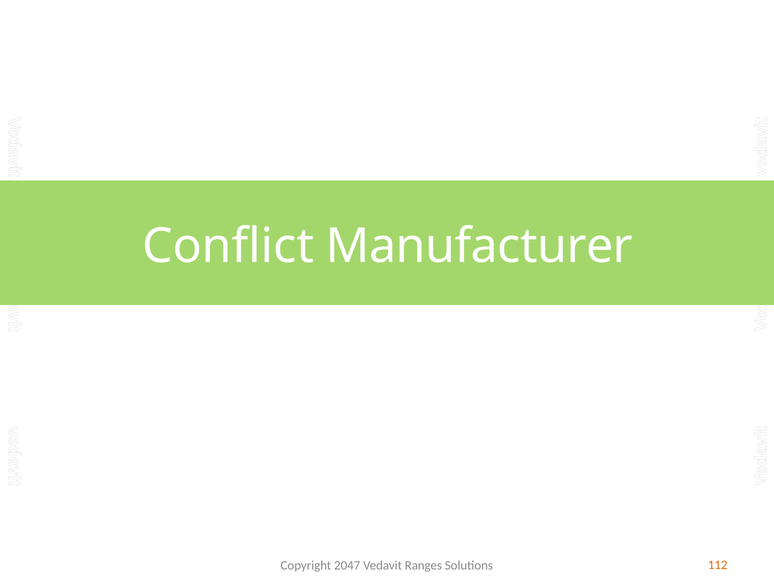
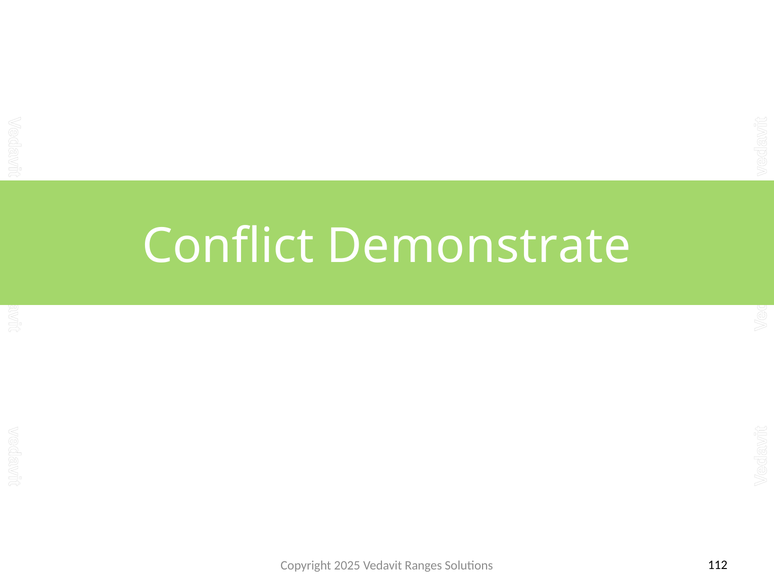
Manufacturer: Manufacturer -> Demonstrate
2047: 2047 -> 2025
112 colour: orange -> black
